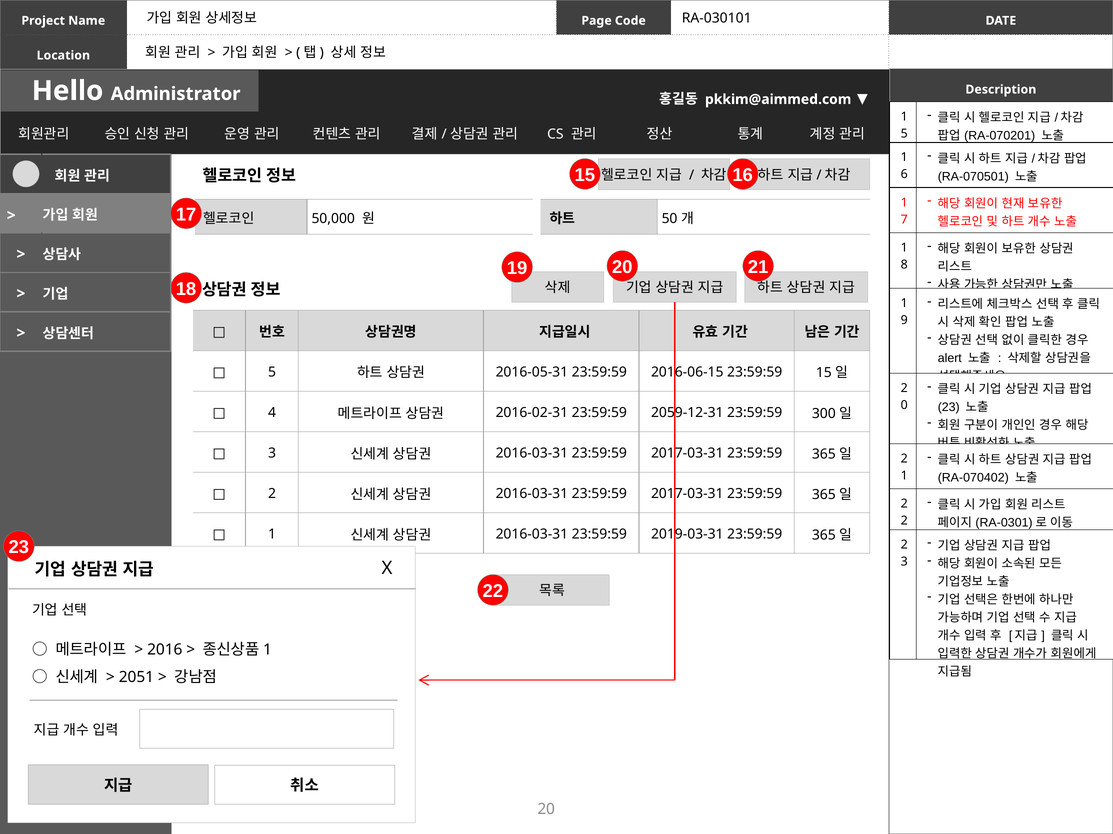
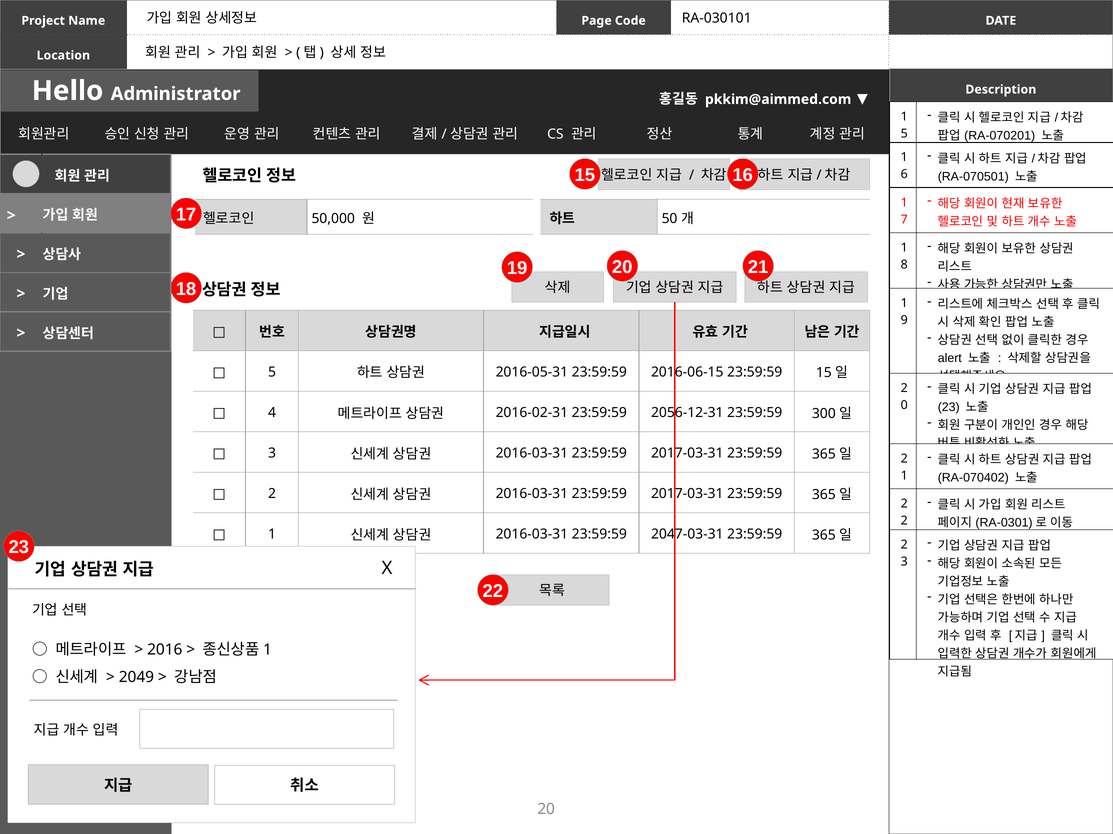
2059-12-31: 2059-12-31 -> 2056-12-31
2019-03-31: 2019-03-31 -> 2047-03-31
2051: 2051 -> 2049
